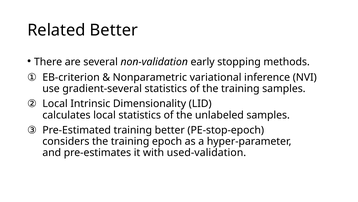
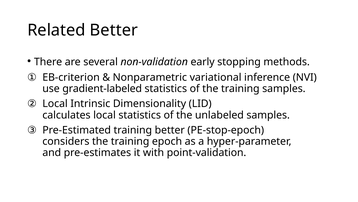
gradient-several: gradient-several -> gradient-labeled
used-validation: used-validation -> point-validation
